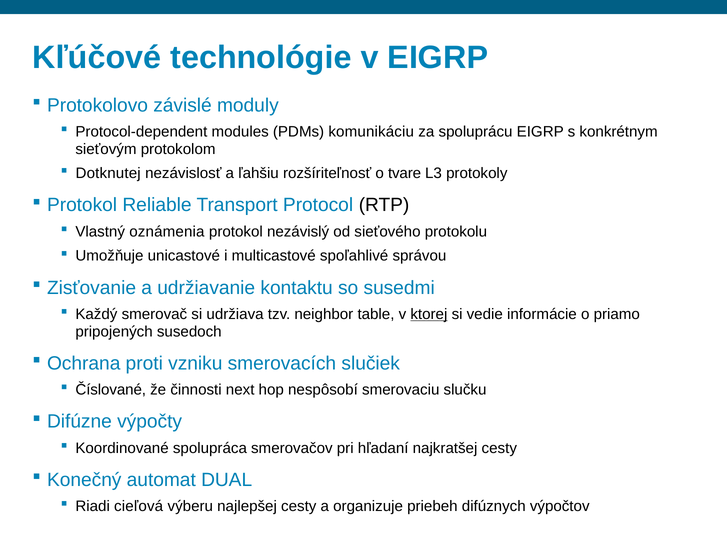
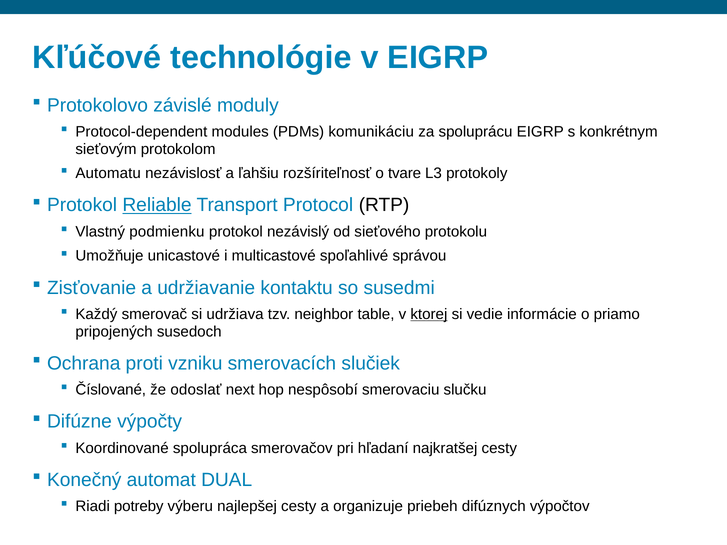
Dotknutej: Dotknutej -> Automatu
Reliable underline: none -> present
oznámenia: oznámenia -> podmienku
činnosti: činnosti -> odoslať
cieľová: cieľová -> potreby
